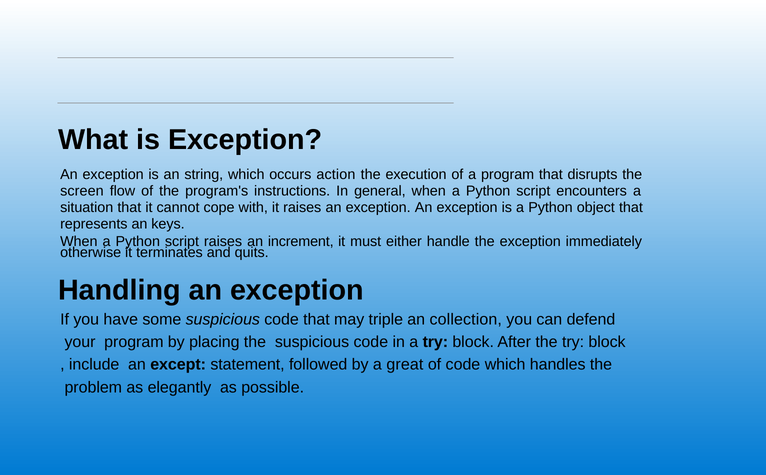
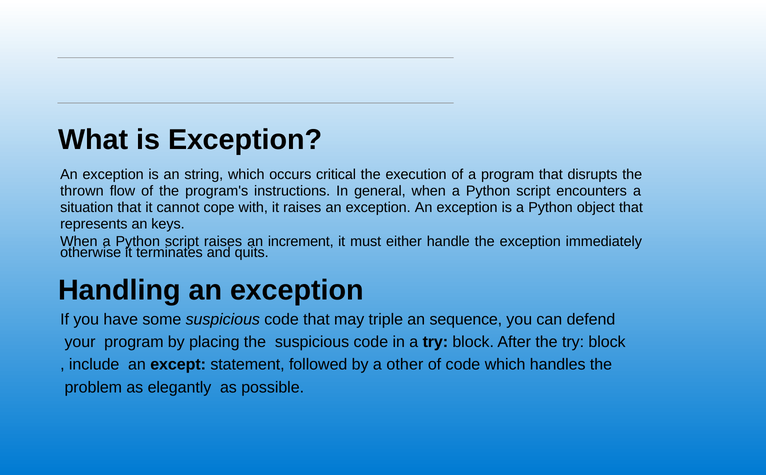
action: action -> critical
screen: screen -> thrown
collection: collection -> sequence
great: great -> other
